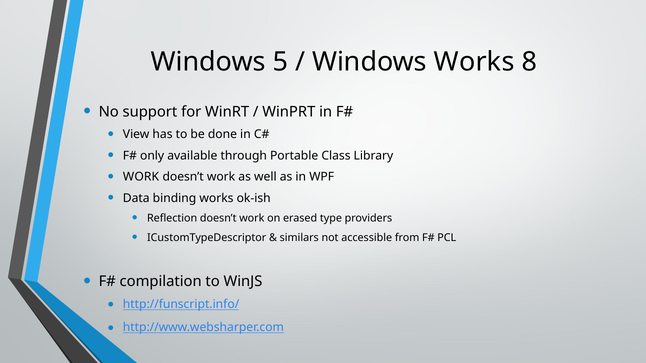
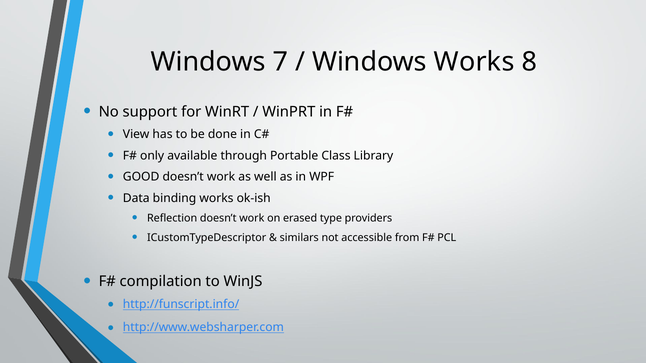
5: 5 -> 7
WORK at (141, 177): WORK -> GOOD
